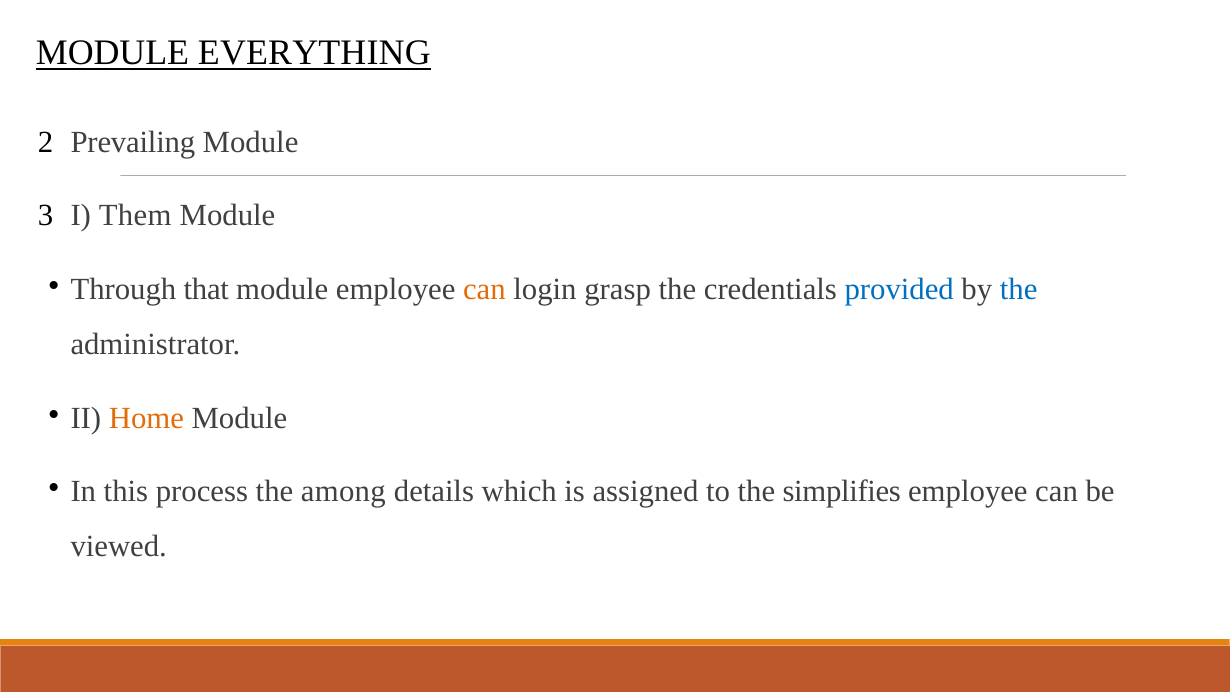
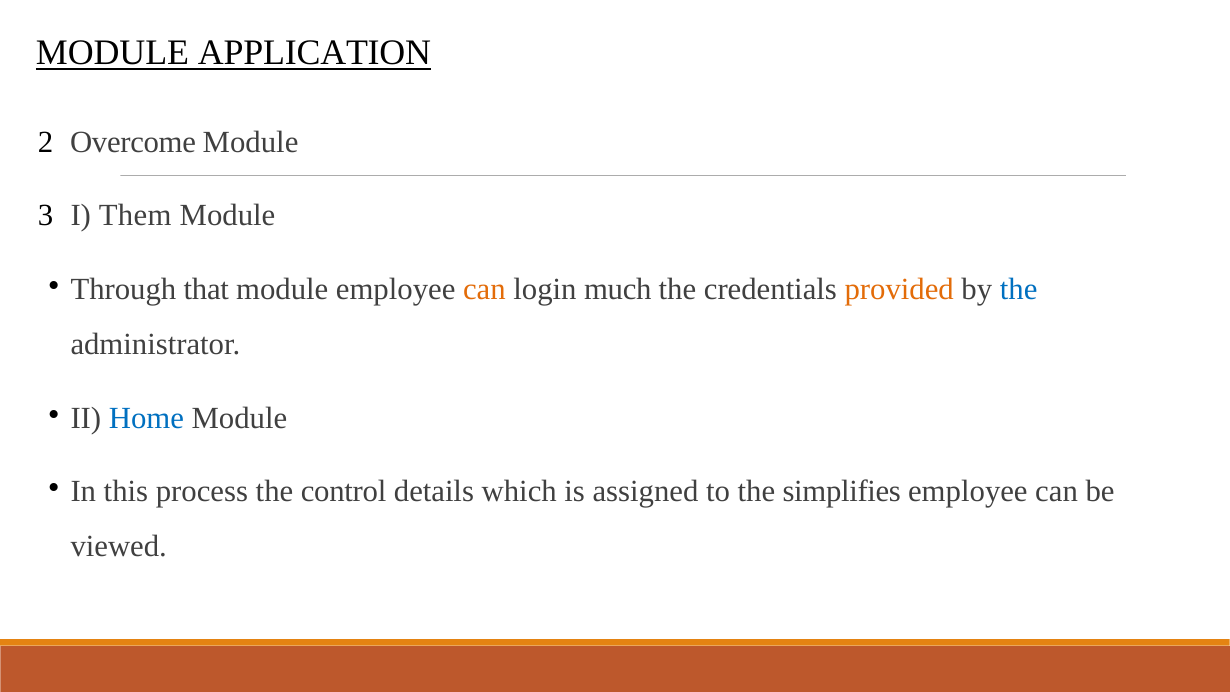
EVERYTHING: EVERYTHING -> APPLICATION
Prevailing: Prevailing -> Overcome
grasp: grasp -> much
provided colour: blue -> orange
Home colour: orange -> blue
among: among -> control
